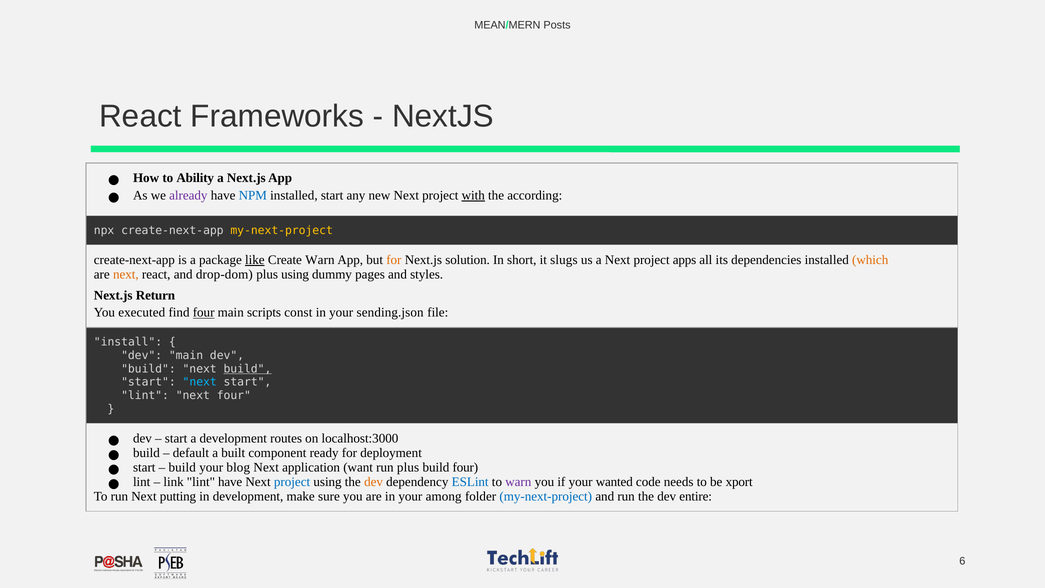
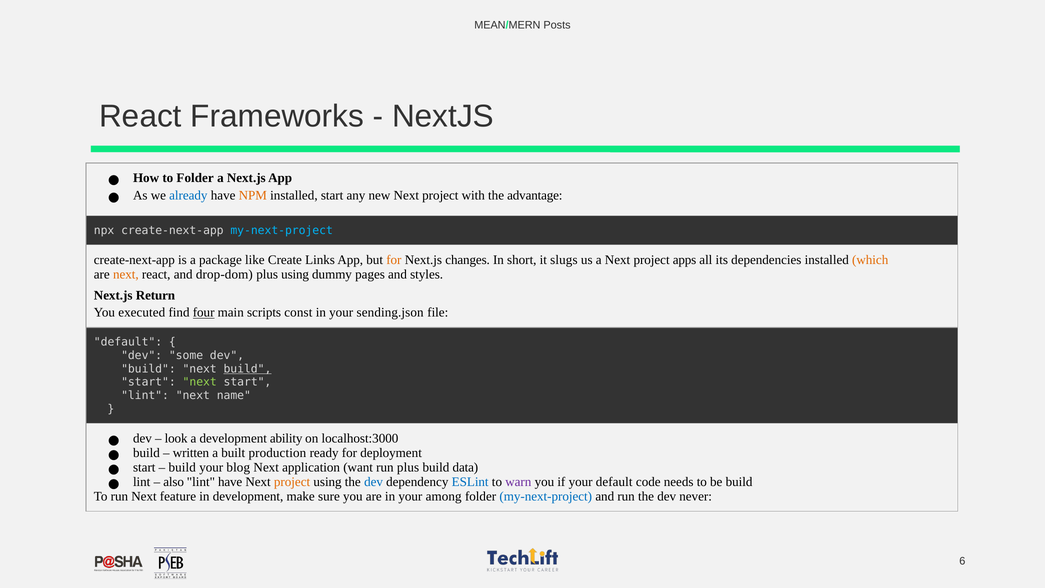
to Ability: Ability -> Folder
already colour: purple -> blue
NPM colour: blue -> orange
with underline: present -> none
according: according -> advantage
my-next-project at (282, 230) colour: yellow -> light blue
like underline: present -> none
Create Warn: Warn -> Links
solution: solution -> changes
install at (128, 342): install -> default
dev main: main -> some
next at (200, 382) colour: light blue -> light green
next four: four -> name
start at (176, 438): start -> look
routes: routes -> ability
default: default -> written
component: component -> production
build four: four -> data
link: link -> also
project at (292, 482) colour: blue -> orange
dev at (374, 482) colour: orange -> blue
your wanted: wanted -> default
be xport: xport -> build
putting: putting -> feature
entire: entire -> never
